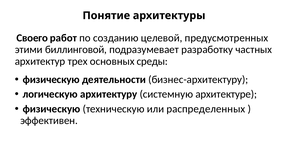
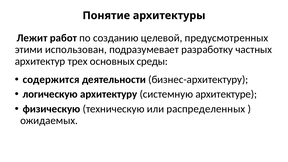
Своего: Своего -> Лежит
биллинговой: биллинговой -> использован
физическую at (51, 80): физическую -> содержится
эффективен: эффективен -> ожидаемых
